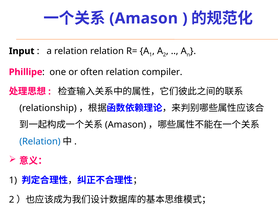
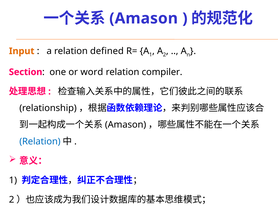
Input colour: black -> orange
relation relation: relation -> defined
Phillipe: Phillipe -> Section
often: often -> word
